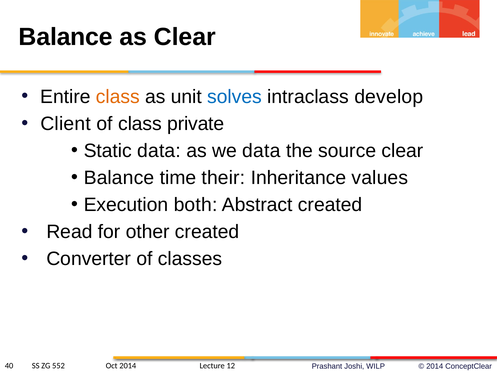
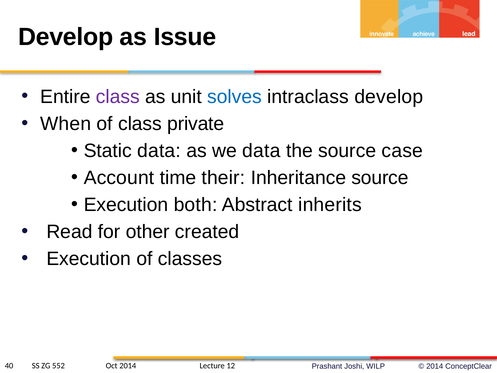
Balance at (66, 37): Balance -> Develop
as Clear: Clear -> Issue
class at (118, 97) colour: orange -> purple
Client: Client -> When
source clear: clear -> case
Balance at (119, 178): Balance -> Account
Inheritance values: values -> source
Abstract created: created -> inherits
Converter at (89, 259): Converter -> Execution
